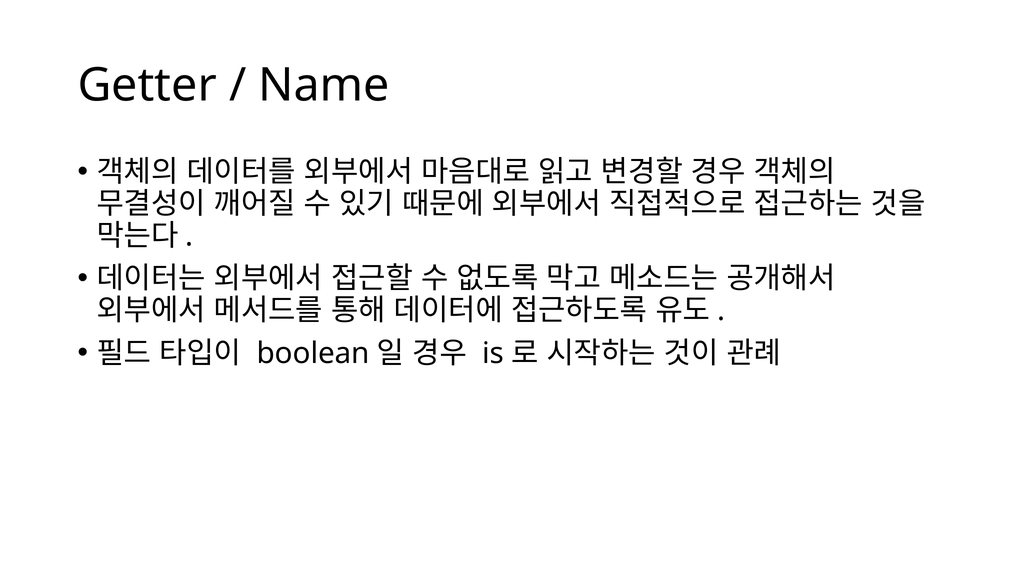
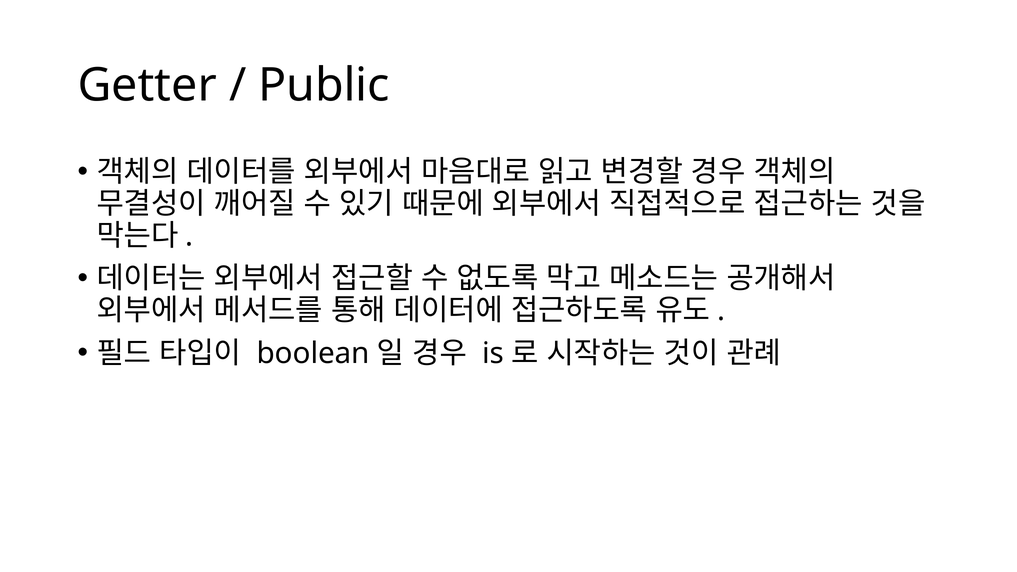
Name: Name -> Public
